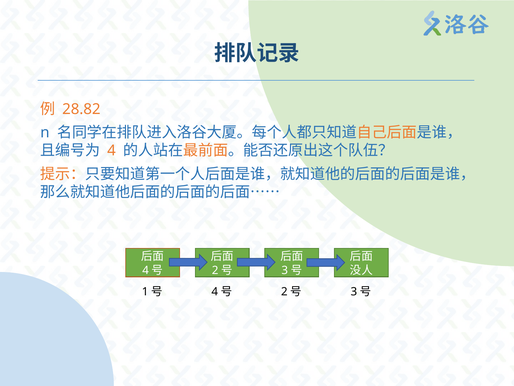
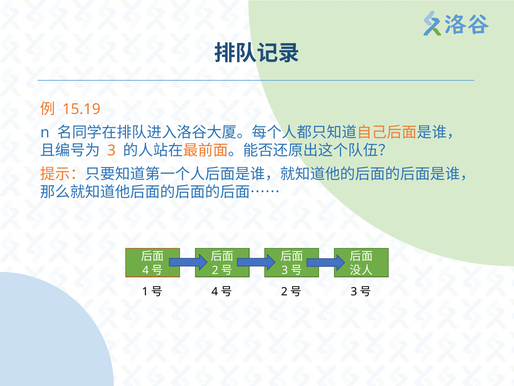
28.82: 28.82 -> 15.19
4: 4 -> 3
